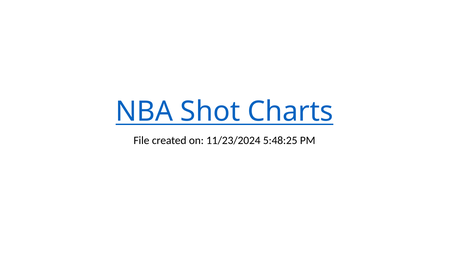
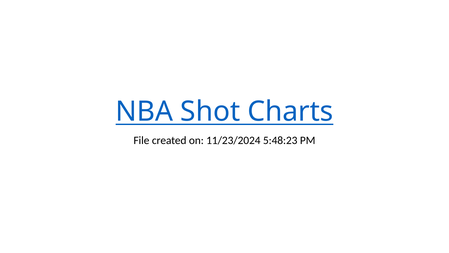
5:48:25: 5:48:25 -> 5:48:23
